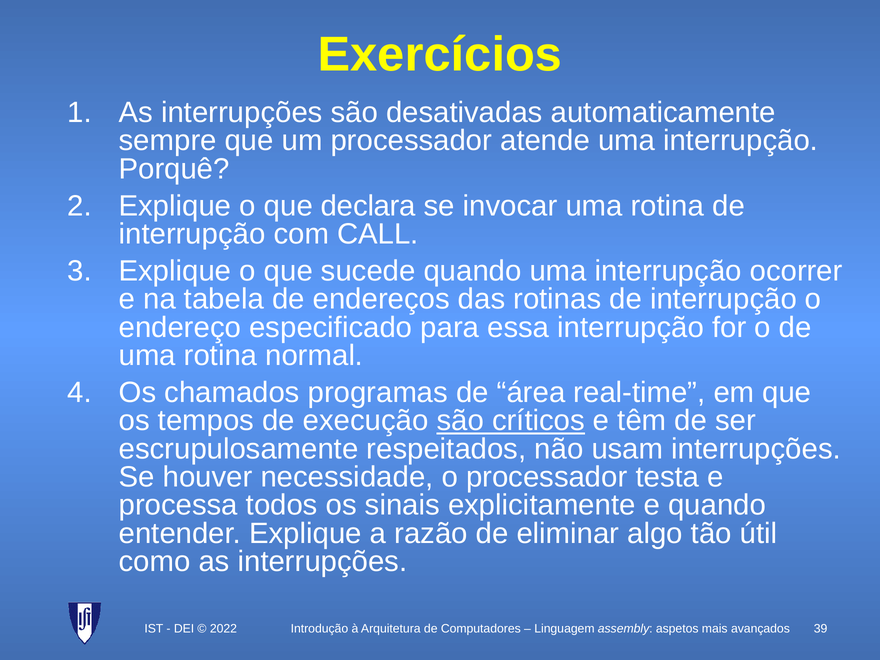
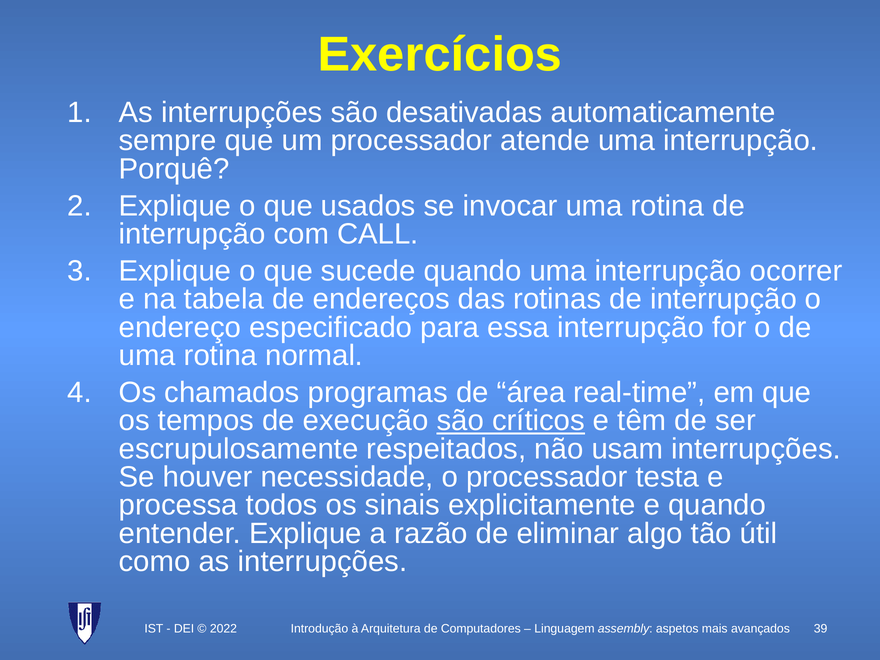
declara: declara -> usados
